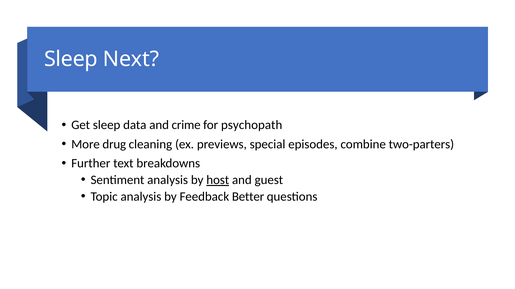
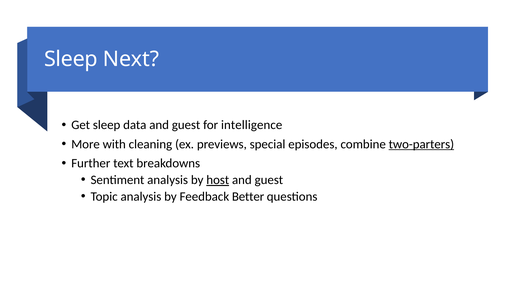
data and crime: crime -> guest
psychopath: psychopath -> intelligence
drug: drug -> with
two-parters underline: none -> present
